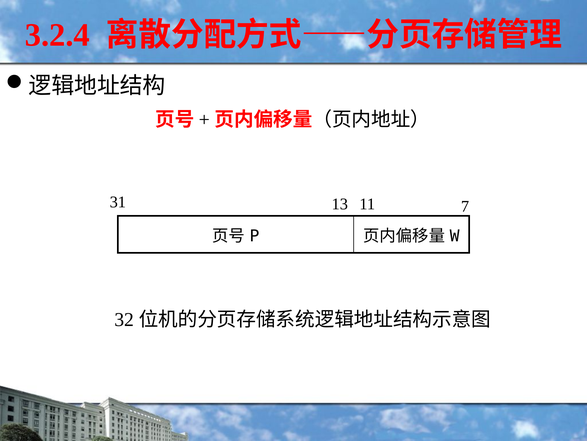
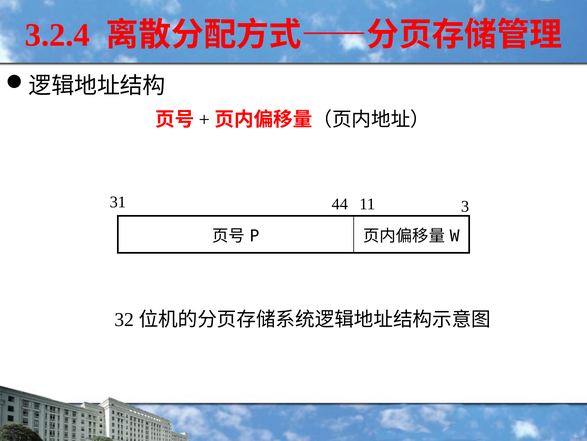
13: 13 -> 44
7: 7 -> 3
